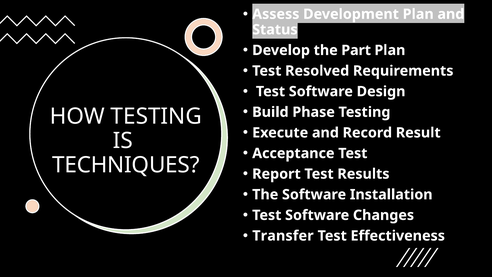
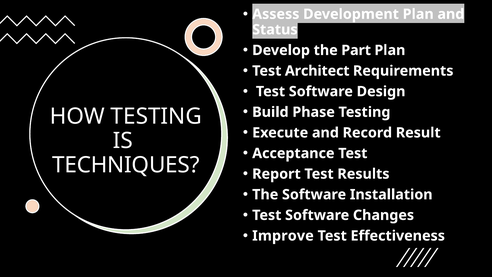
Resolved: Resolved -> Architect
Transfer: Transfer -> Improve
